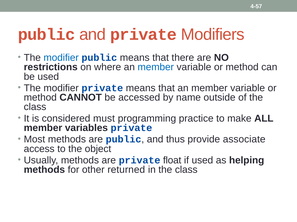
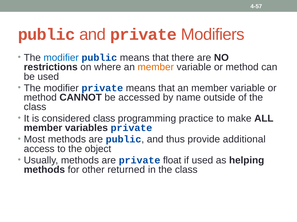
member at (156, 67) colour: blue -> orange
considered must: must -> class
associate: associate -> additional
